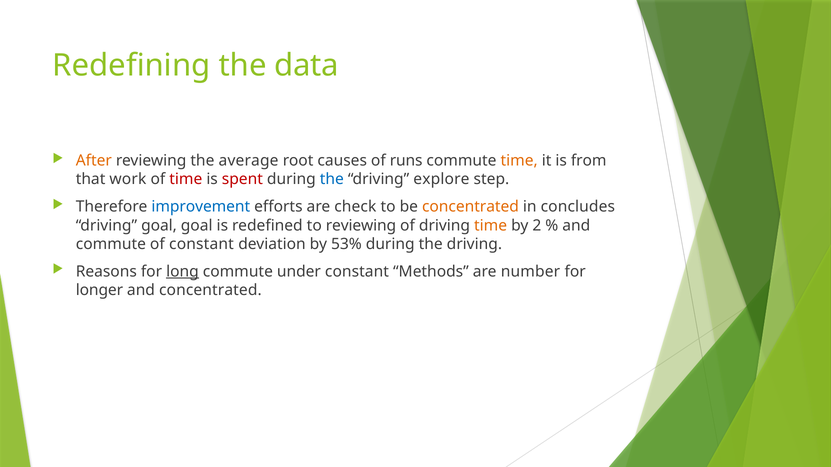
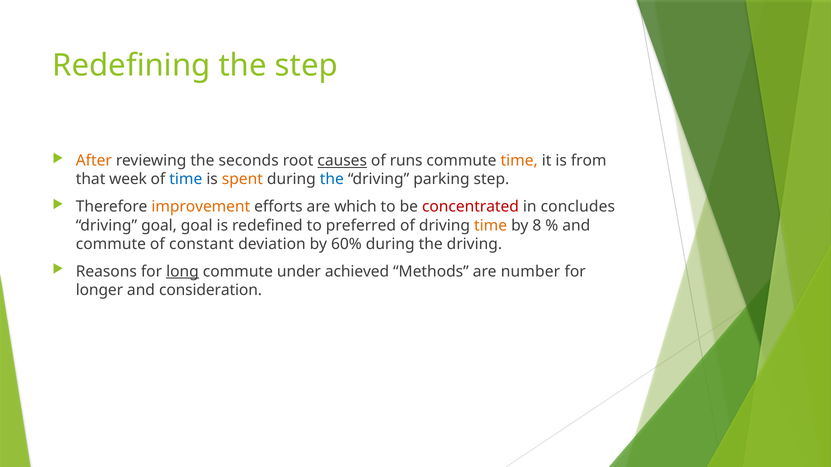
the data: data -> step
average: average -> seconds
causes underline: none -> present
work: work -> week
time at (186, 180) colour: red -> blue
spent colour: red -> orange
explore: explore -> parking
improvement colour: blue -> orange
check: check -> which
concentrated at (470, 207) colour: orange -> red
to reviewing: reviewing -> preferred
2: 2 -> 8
53%: 53% -> 60%
under constant: constant -> achieved
and concentrated: concentrated -> consideration
